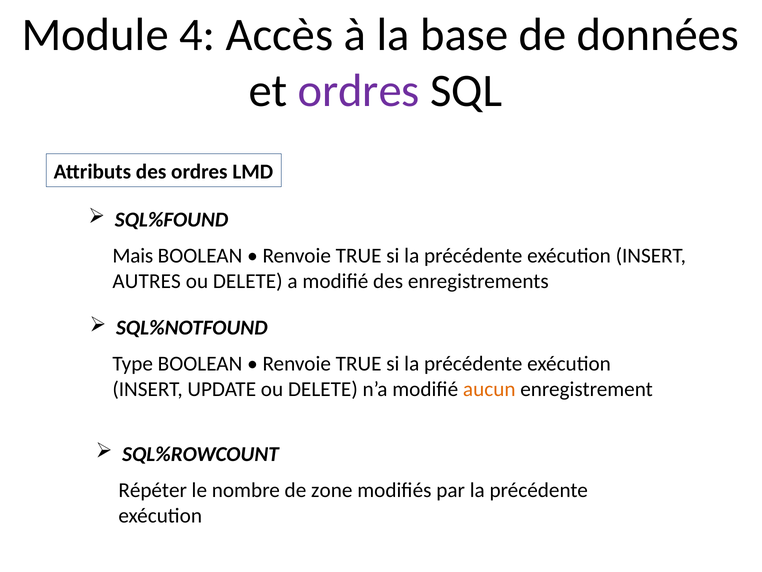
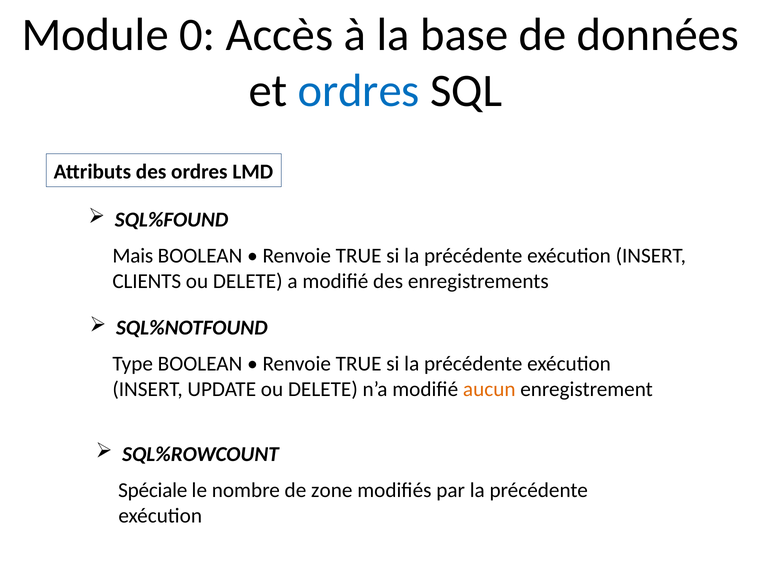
4: 4 -> 0
ordres at (359, 91) colour: purple -> blue
AUTRES: AUTRES -> CLIENTS
Répéter: Répéter -> Spéciale
